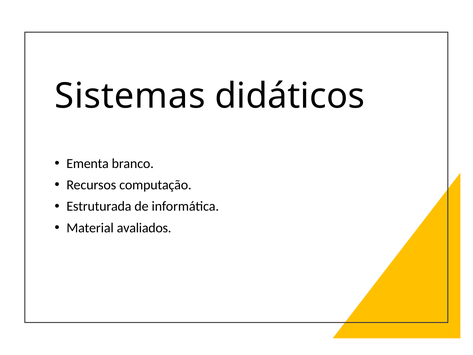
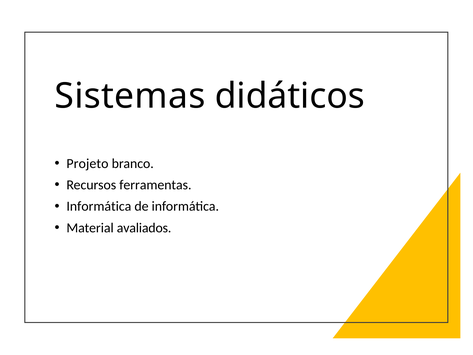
Ementa: Ementa -> Projeto
computação: computação -> ferramentas
Estruturada at (99, 206): Estruturada -> Informática
